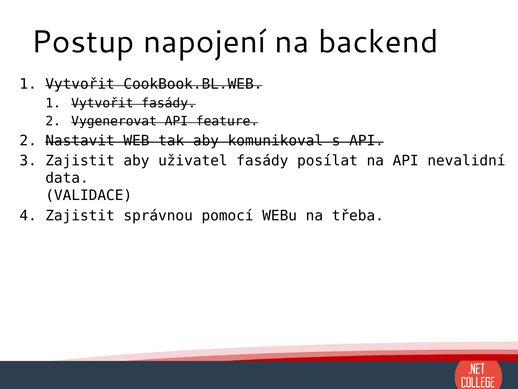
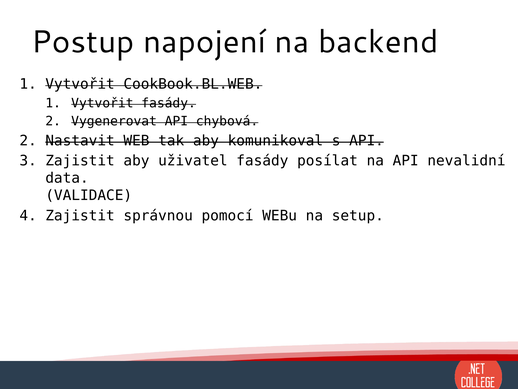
feature: feature -> chybová
třeba: třeba -> setup
